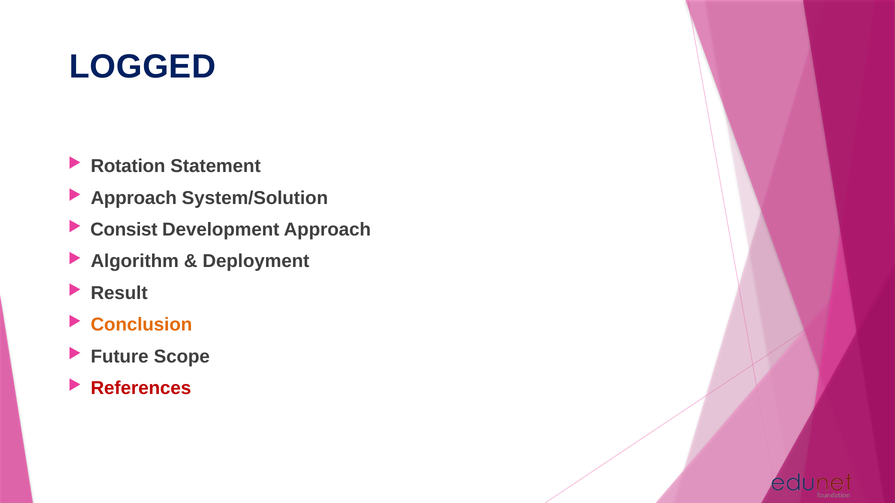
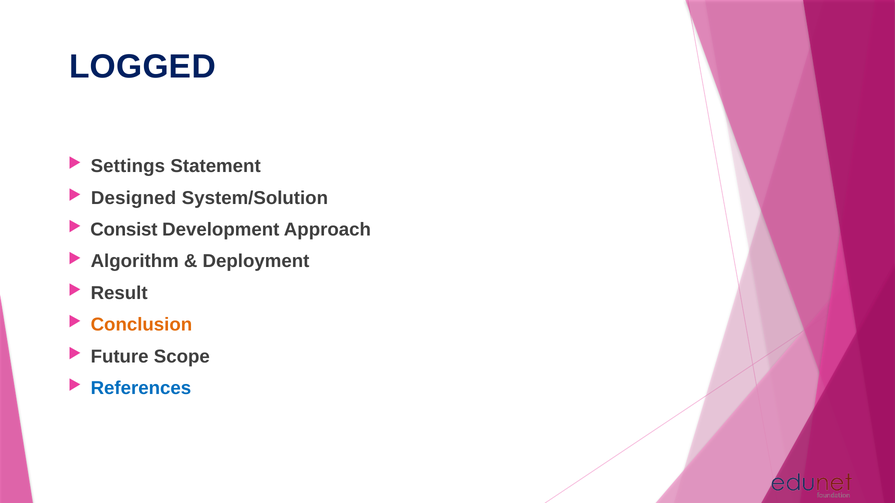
Rotation: Rotation -> Settings
Approach at (134, 198): Approach -> Designed
References colour: red -> blue
